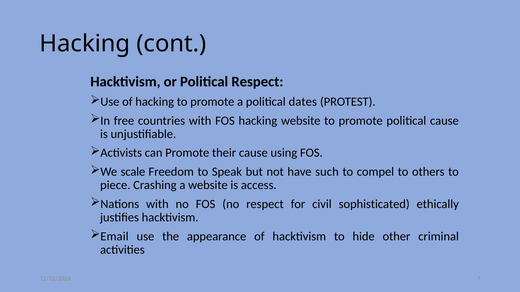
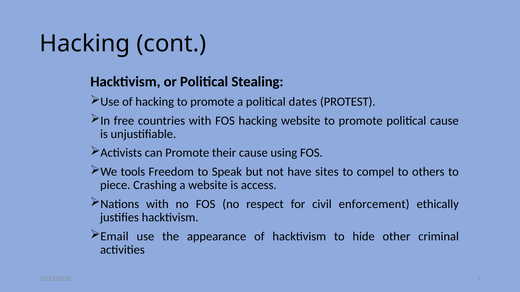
Political Respect: Respect -> Stealing
scale: scale -> tools
such: such -> sites
sophisticated: sophisticated -> enforcement
